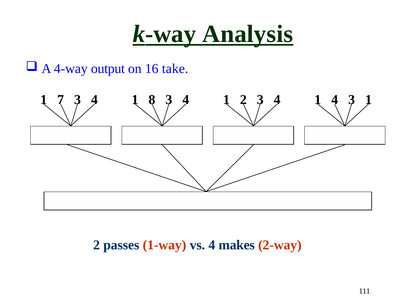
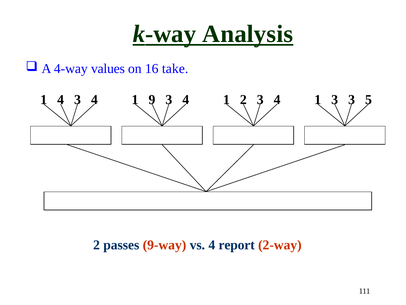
output: output -> values
1 7: 7 -> 4
8: 8 -> 9
1 4: 4 -> 3
3 1: 1 -> 5
1-way: 1-way -> 9-way
makes: makes -> report
